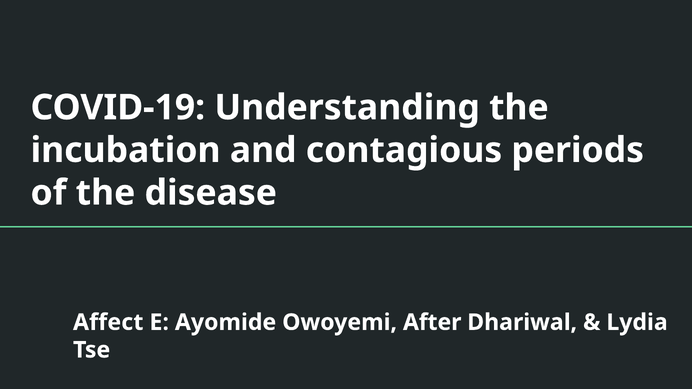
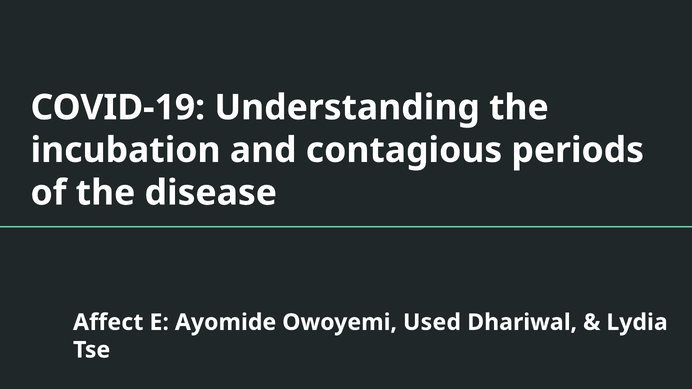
After: After -> Used
